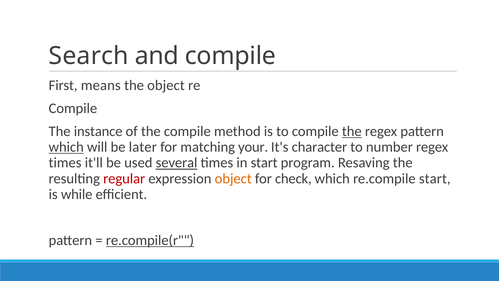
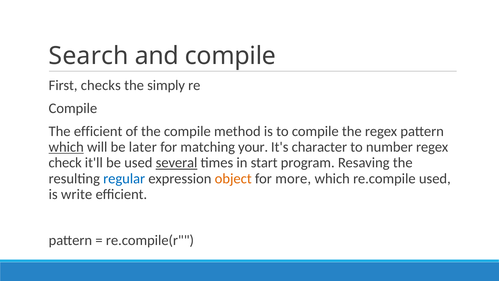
means: means -> checks
the object: object -> simply
The instance: instance -> efficient
the at (352, 131) underline: present -> none
times at (65, 163): times -> check
regular colour: red -> blue
check: check -> more
re.compile start: start -> used
while: while -> write
re.compile(r underline: present -> none
